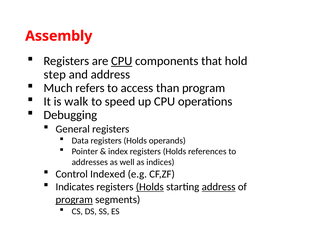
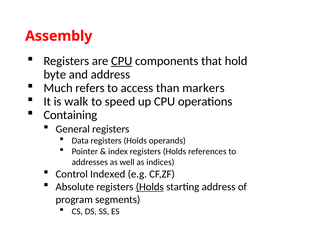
step: step -> byte
than program: program -> markers
Debugging: Debugging -> Containing
Indicates: Indicates -> Absolute
address at (219, 187) underline: present -> none
program at (74, 200) underline: present -> none
